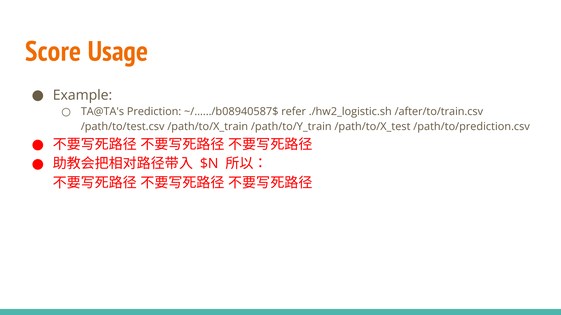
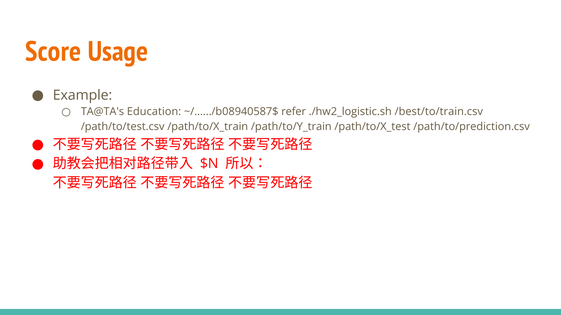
Prediction: Prediction -> Education
/after/to/train.csv: /after/to/train.csv -> /best/to/train.csv
